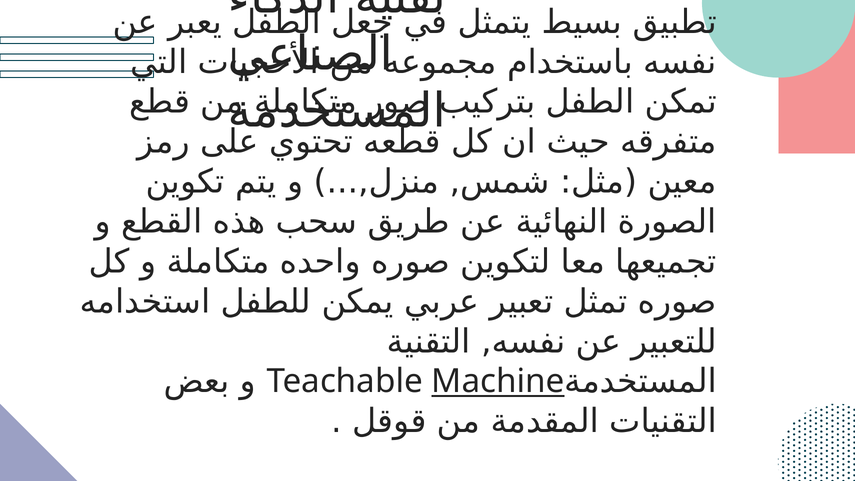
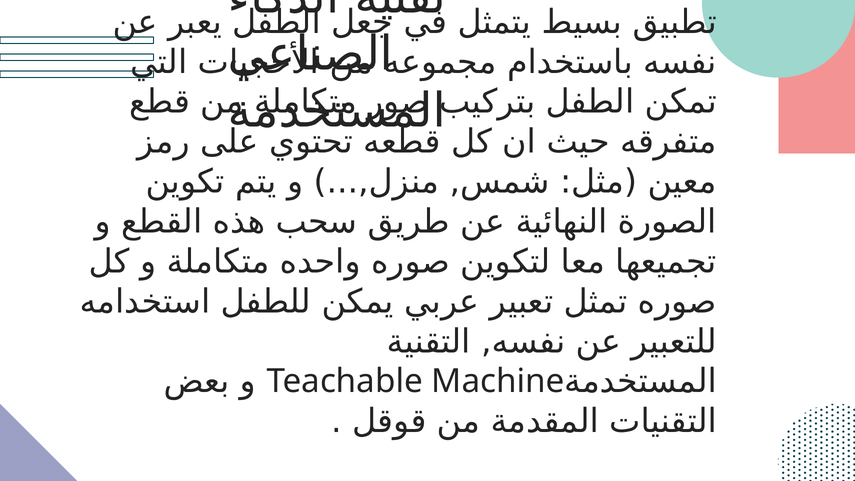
Machine underline: present -> none
